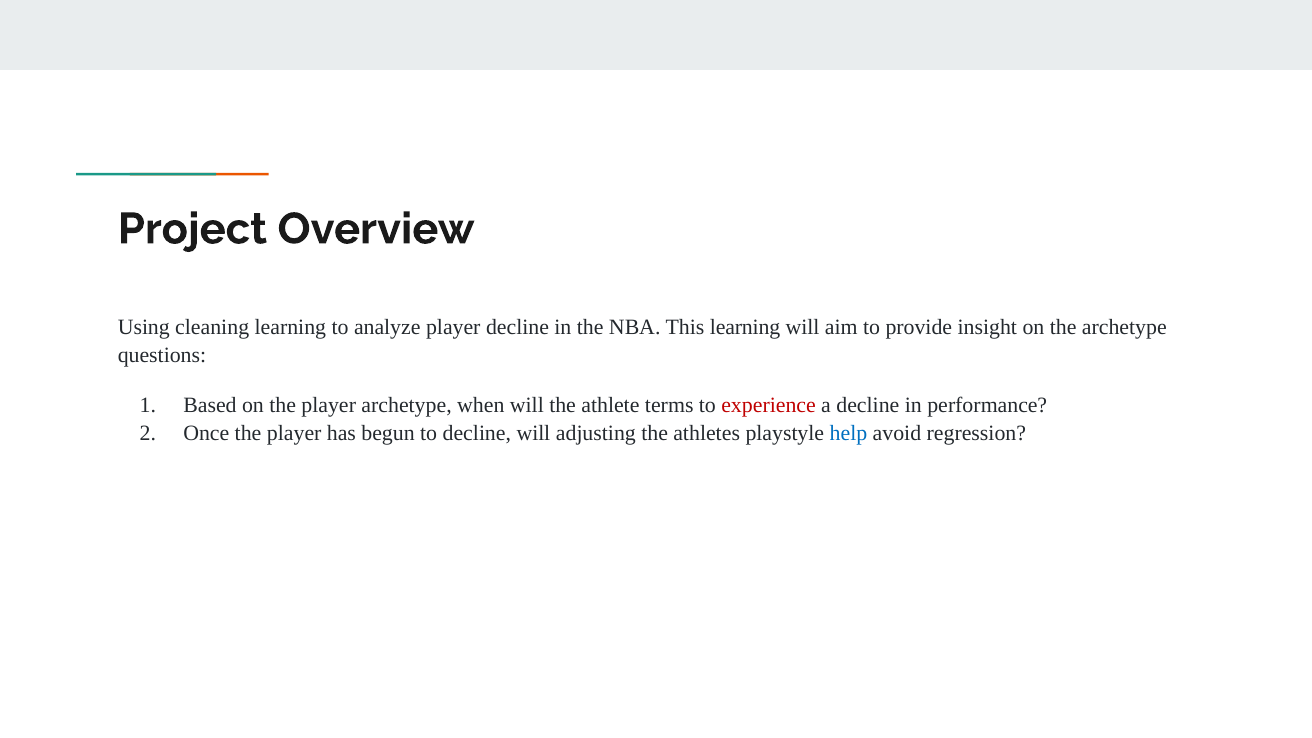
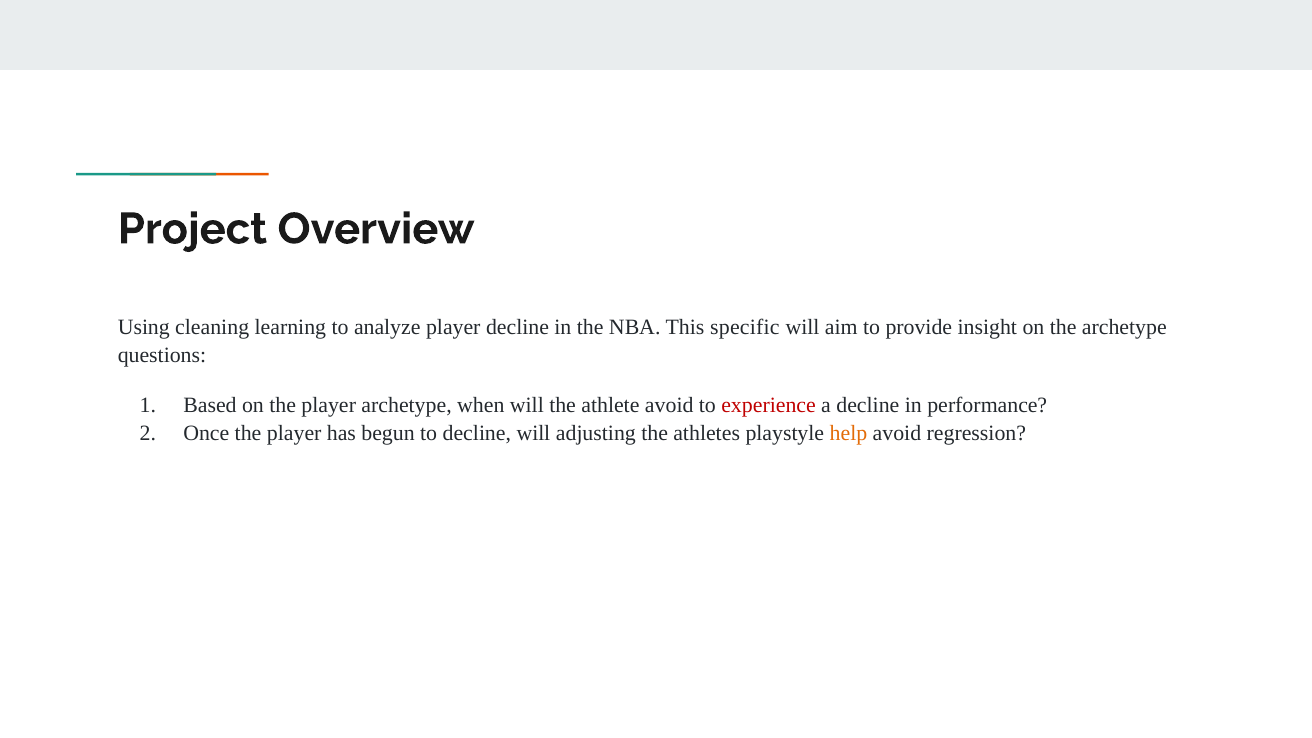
This learning: learning -> specific
athlete terms: terms -> avoid
help colour: blue -> orange
